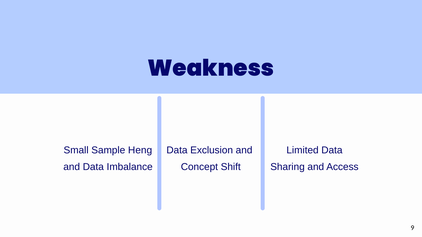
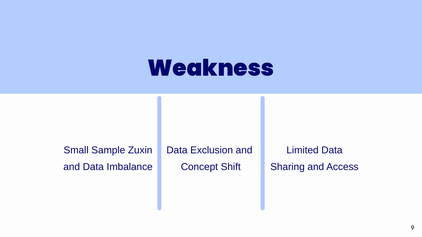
Heng: Heng -> Zuxin
